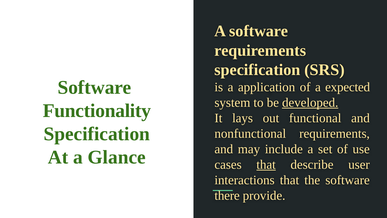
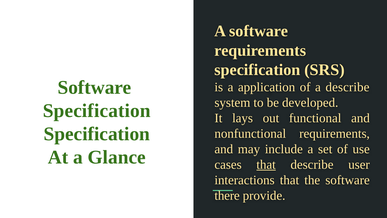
a expected: expected -> describe
developed underline: present -> none
Functionality at (97, 111): Functionality -> Specification
